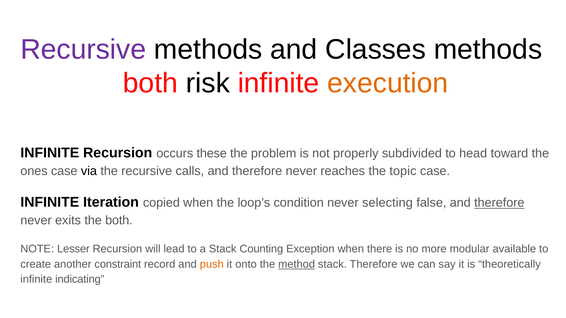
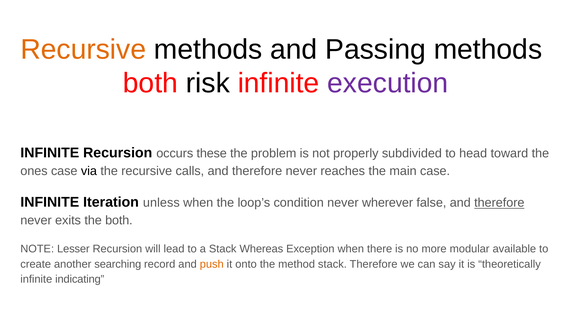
Recursive at (83, 49) colour: purple -> orange
Classes: Classes -> Passing
execution colour: orange -> purple
topic: topic -> main
copied: copied -> unless
selecting: selecting -> wherever
Counting: Counting -> Whereas
constraint: constraint -> searching
method underline: present -> none
